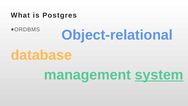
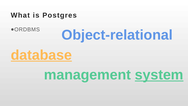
database underline: none -> present
